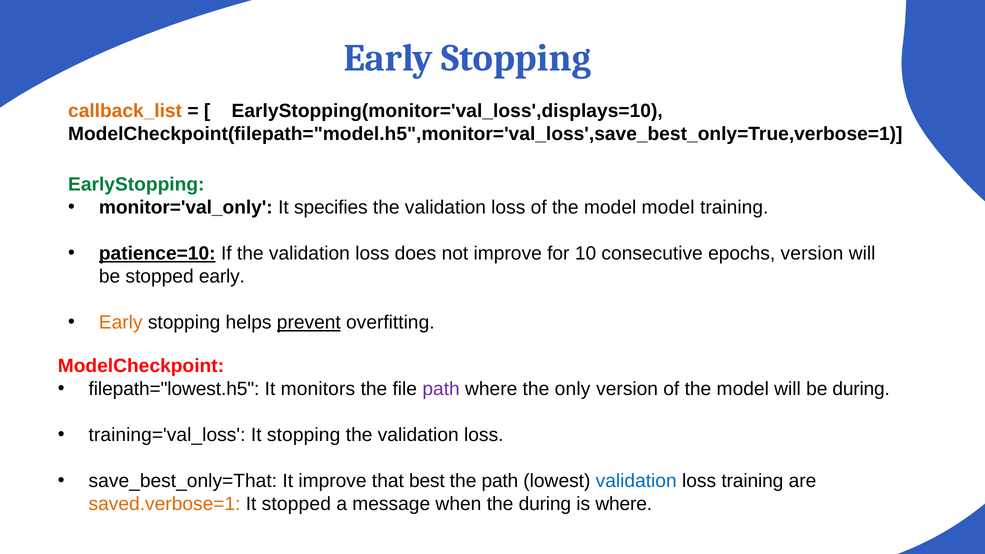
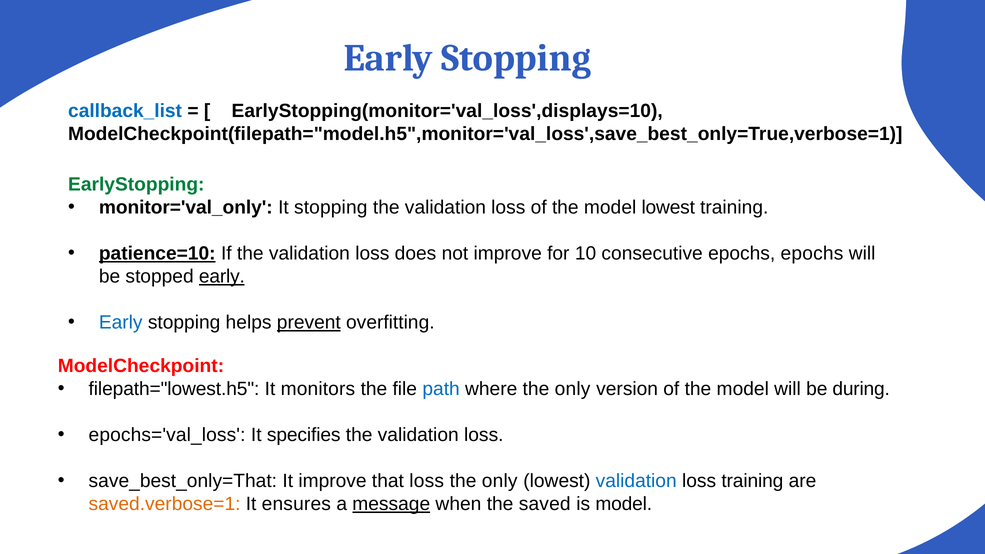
callback_list colour: orange -> blue
It specifies: specifies -> stopping
model model: model -> lowest
epochs version: version -> epochs
early at (222, 277) underline: none -> present
Early at (121, 323) colour: orange -> blue
path at (441, 389) colour: purple -> blue
training='val_loss: training='val_loss -> epochs='val_loss
It stopping: stopping -> specifies
that best: best -> loss
path at (500, 481): path -> only
It stopped: stopped -> ensures
message underline: none -> present
the during: during -> saved
is where: where -> model
